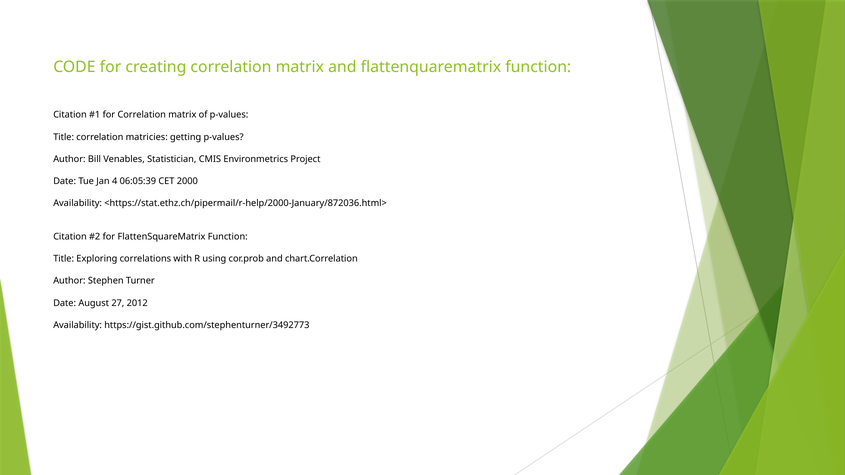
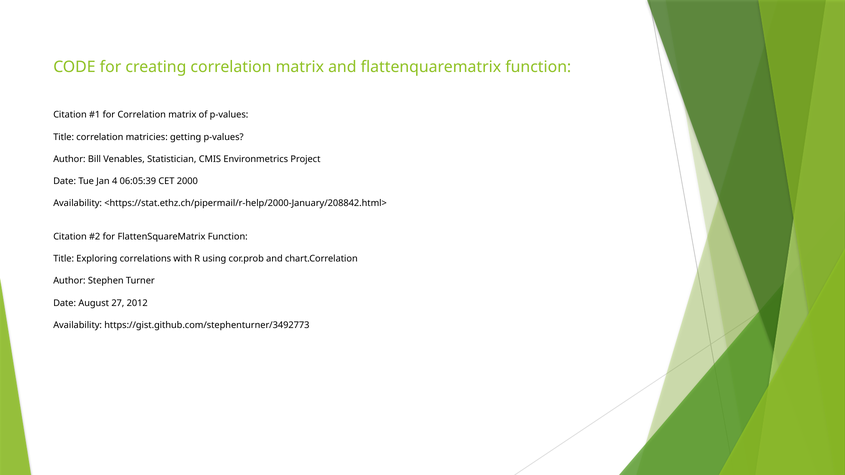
<https://stat.ethz.ch/pipermail/r-help/2000-January/872036.html>: <https://stat.ethz.ch/pipermail/r-help/2000-January/872036.html> -> <https://stat.ethz.ch/pipermail/r-help/2000-January/208842.html>
